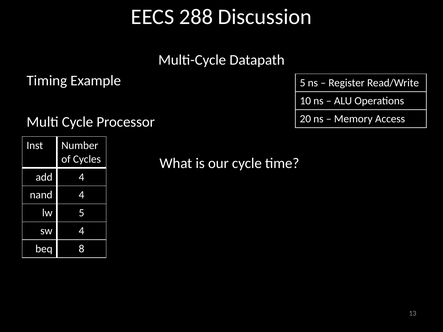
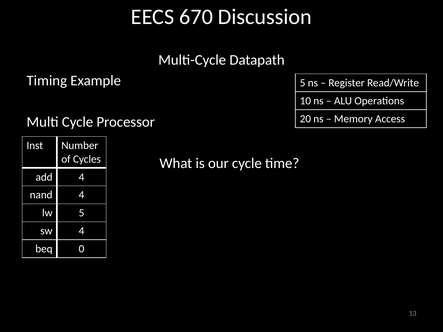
288: 288 -> 670
8: 8 -> 0
